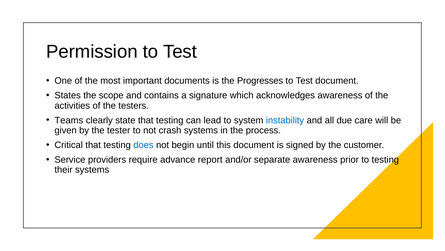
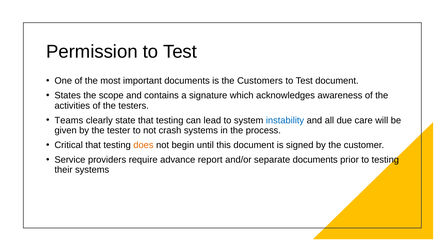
Progresses: Progresses -> Customers
does colour: blue -> orange
separate awareness: awareness -> documents
